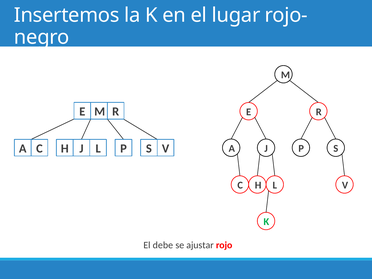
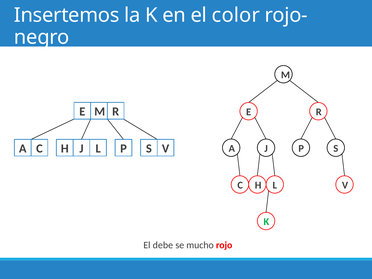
lugar: lugar -> color
ajustar: ajustar -> mucho
